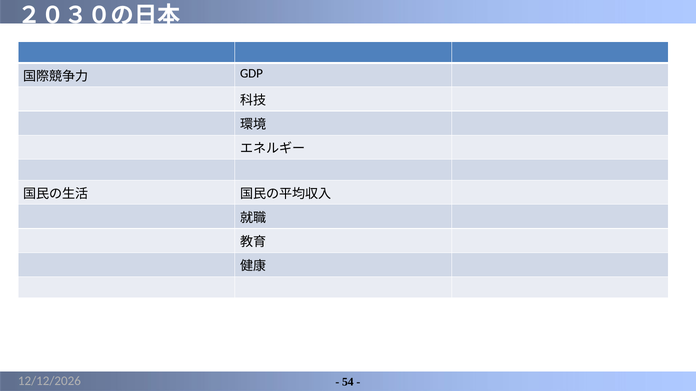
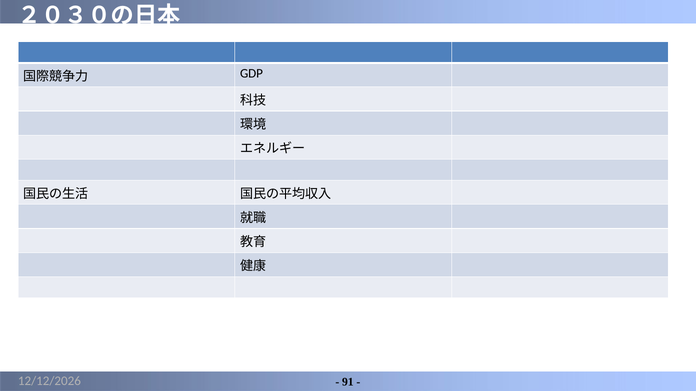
54: 54 -> 91
